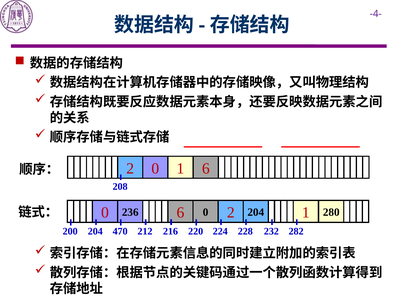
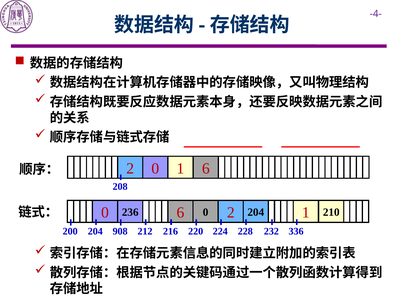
280: 280 -> 210
470: 470 -> 908
282: 282 -> 336
